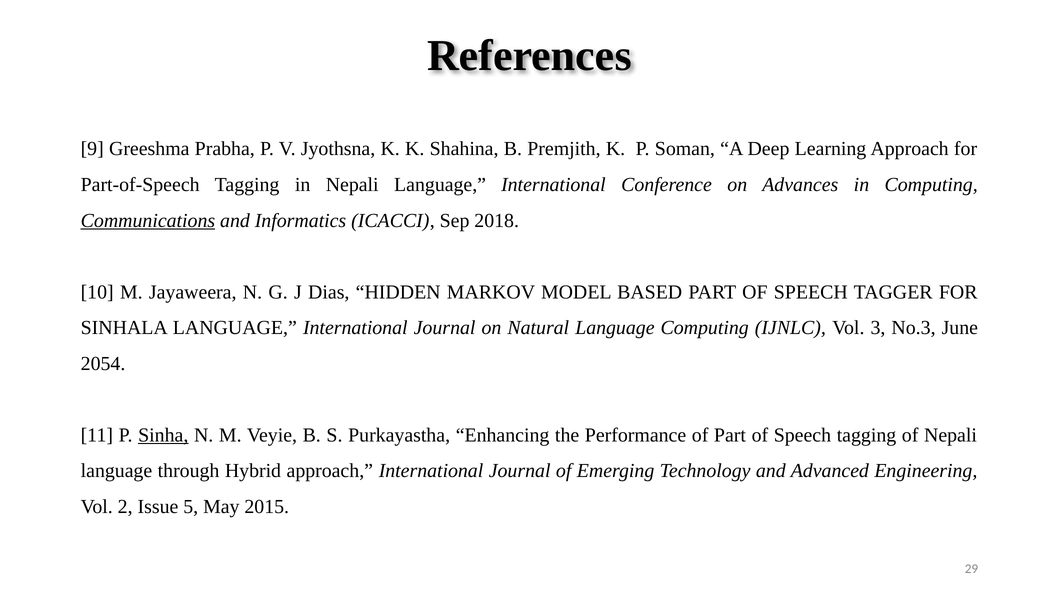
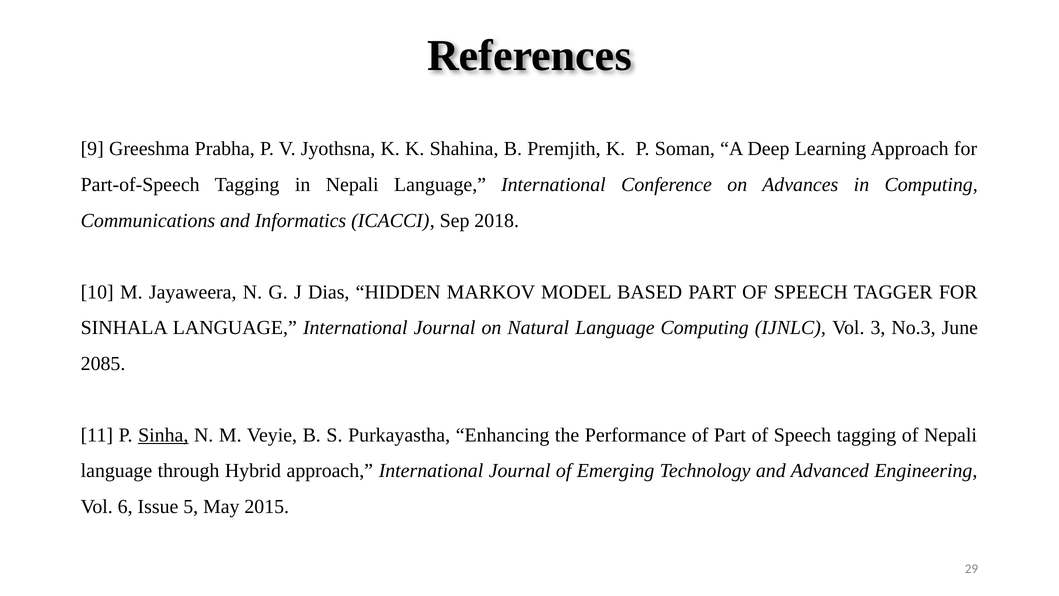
Communications underline: present -> none
2054: 2054 -> 2085
2: 2 -> 6
